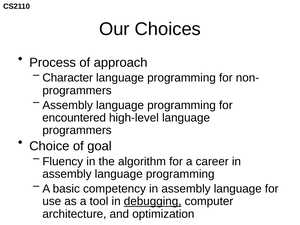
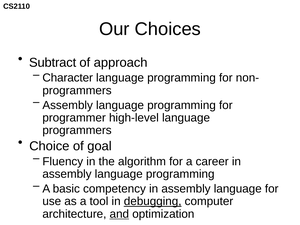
Process: Process -> Subtract
encountered: encountered -> programmer
and underline: none -> present
